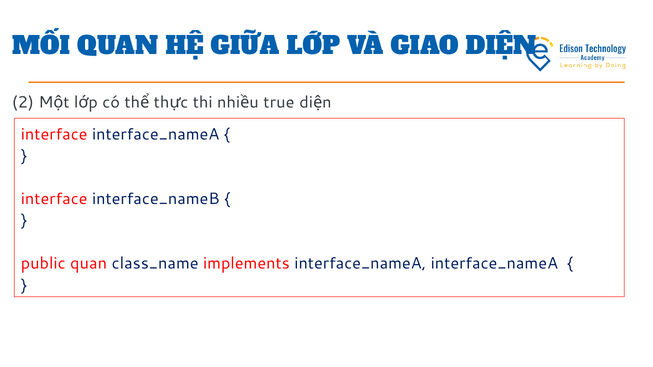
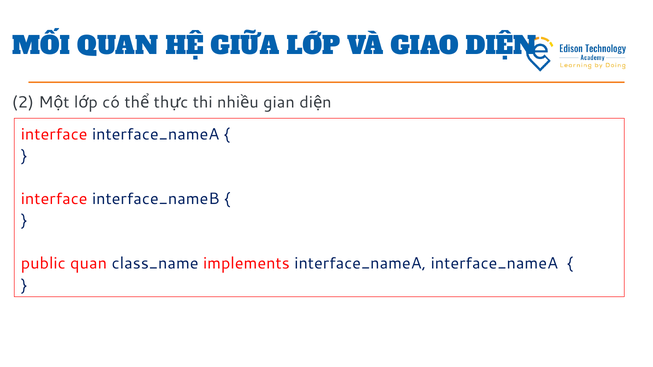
true: true -> gian
